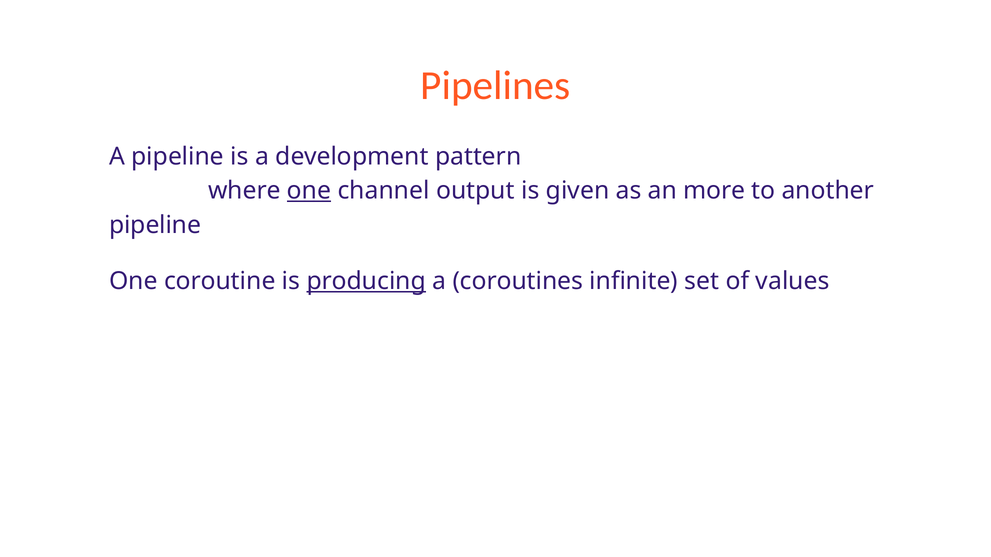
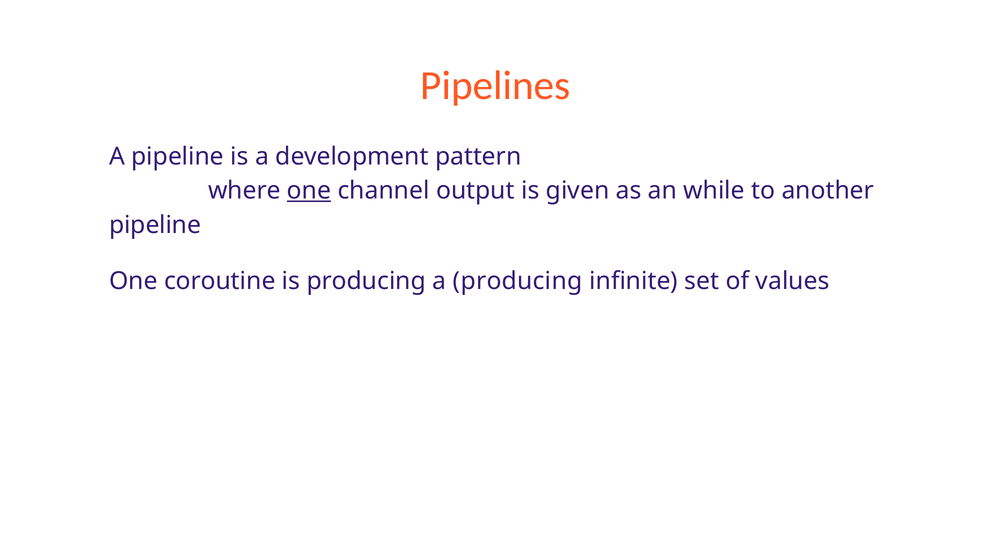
more: more -> while
producing at (366, 281) underline: present -> none
a coroutines: coroutines -> producing
